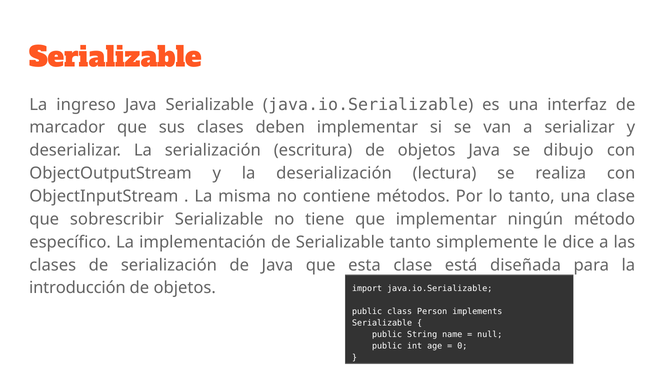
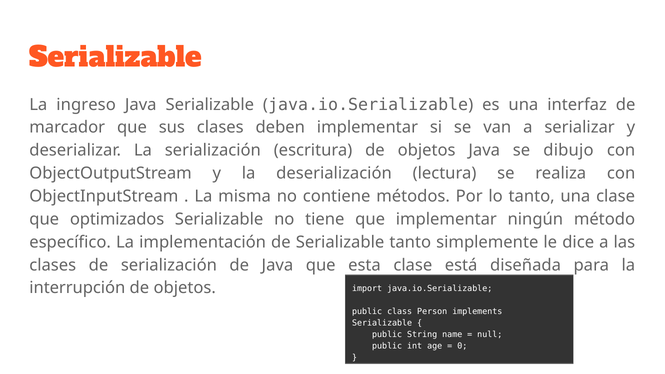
sobrescribir: sobrescribir -> optimizados
introducción: introducción -> interrupción
